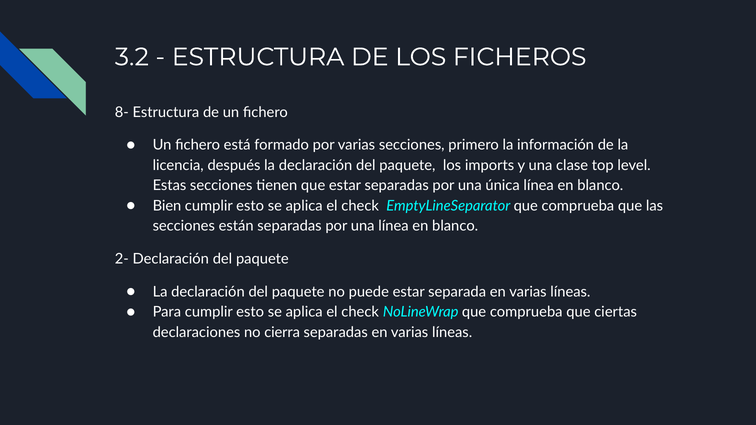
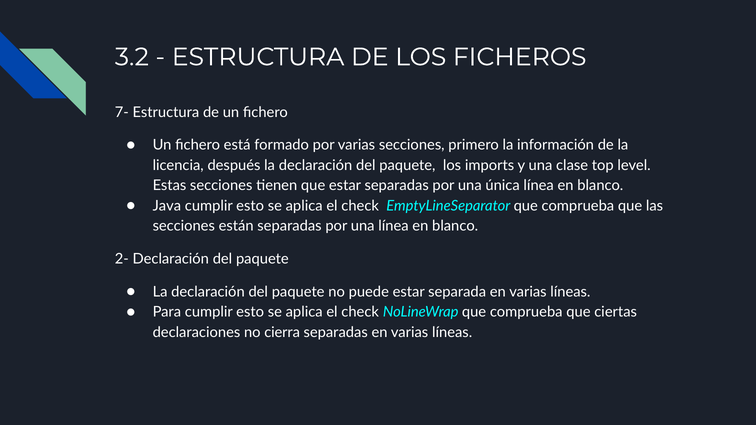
8-: 8- -> 7-
Bien: Bien -> Java
